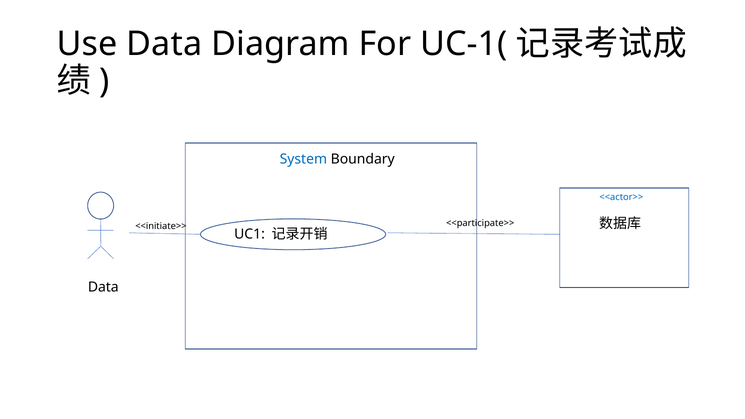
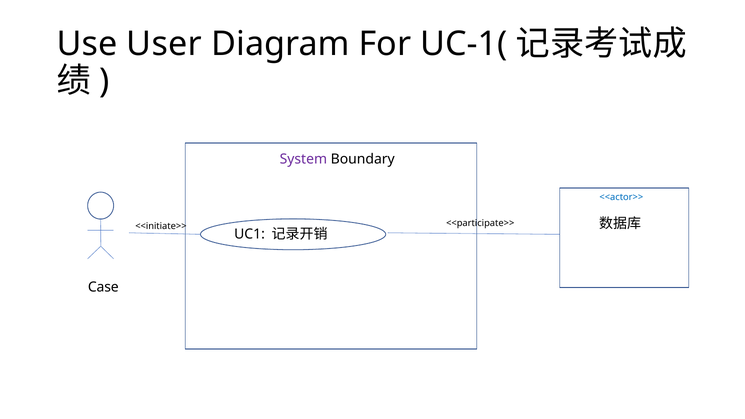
Use Data: Data -> User
System colour: blue -> purple
Data at (103, 287): Data -> Case
